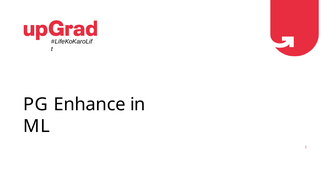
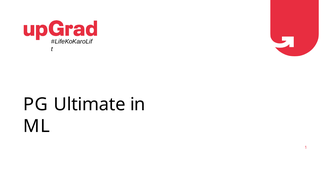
Enhance: Enhance -> Ultimate
